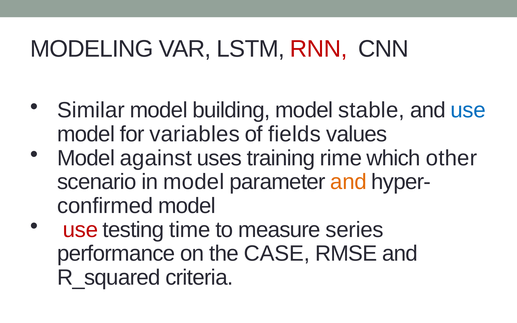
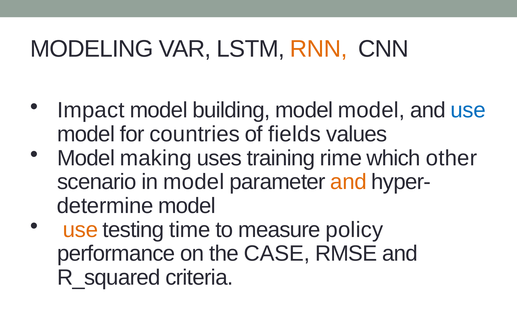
RNN colour: red -> orange
Similar: Similar -> Impact
model stable: stable -> model
variables: variables -> countries
against: against -> making
confirmed: confirmed -> determine
use at (81, 230) colour: red -> orange
series: series -> policy
